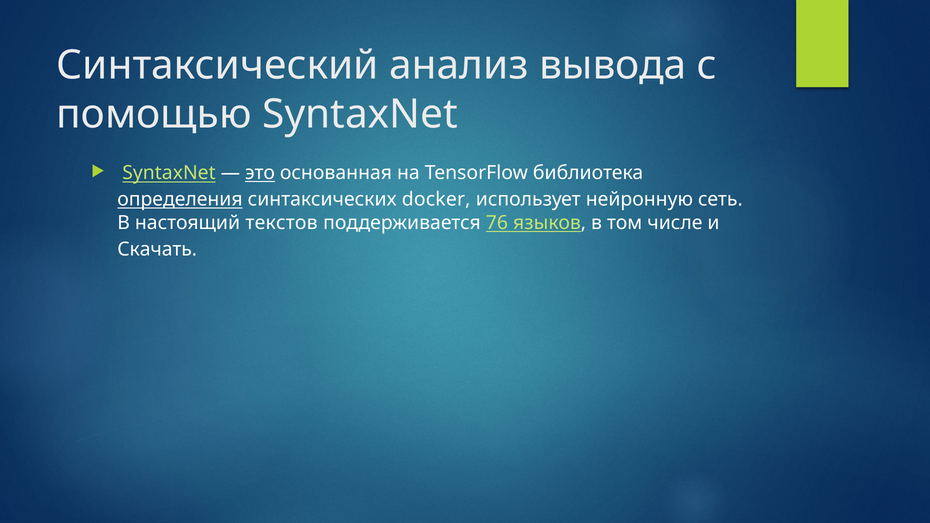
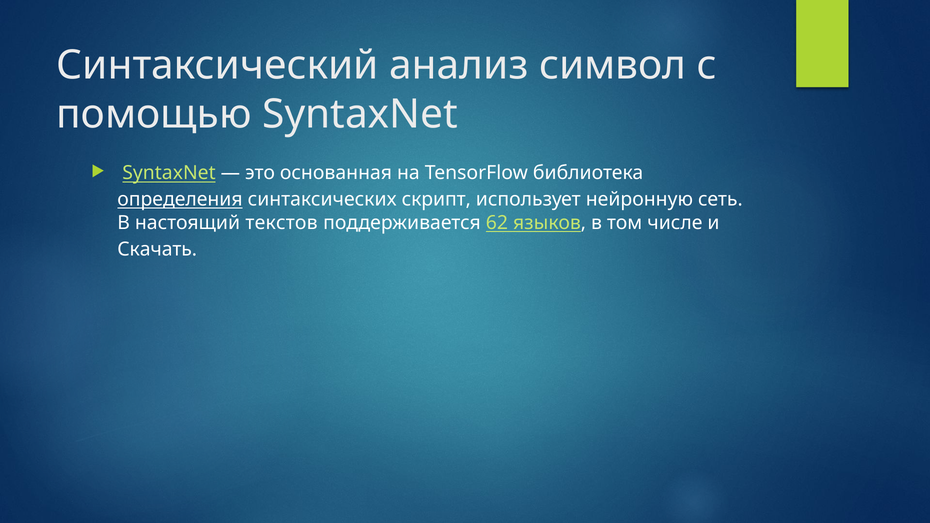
вывода: вывода -> символ
это underline: present -> none
docker: docker -> скрипт
76: 76 -> 62
